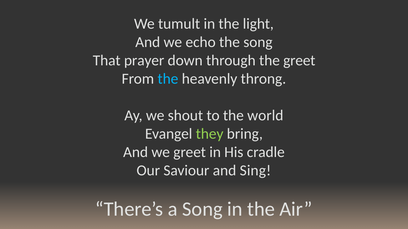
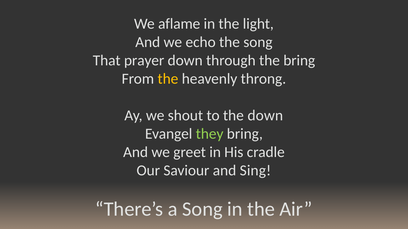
tumult: tumult -> aflame
the greet: greet -> bring
the at (168, 79) colour: light blue -> yellow
the world: world -> down
